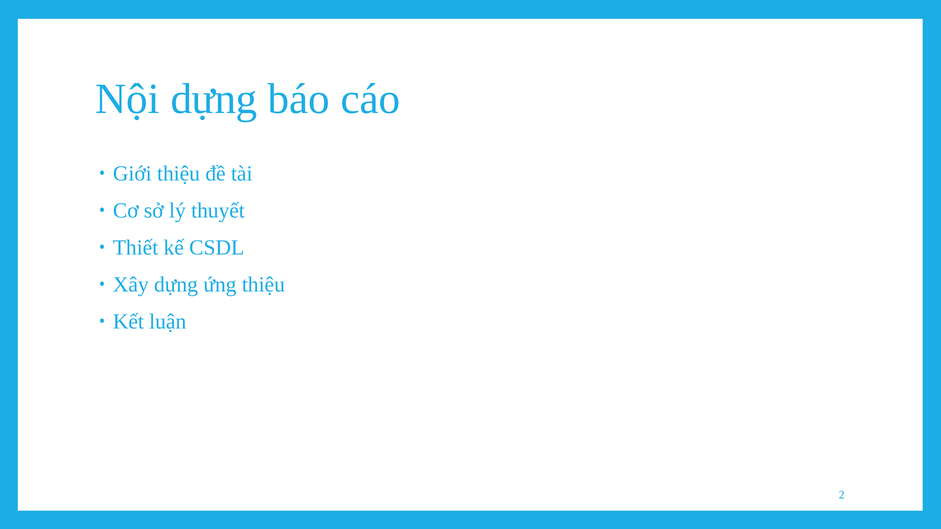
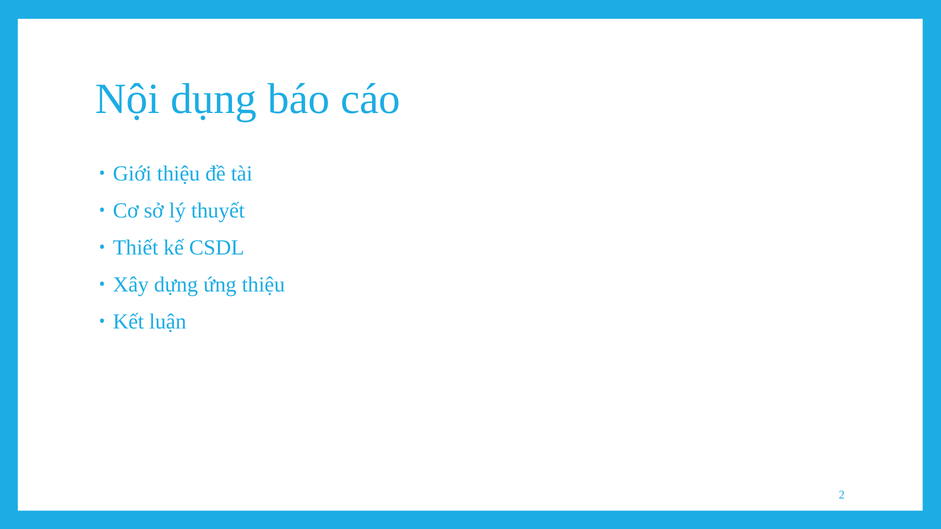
Nội dựng: dựng -> dụng
